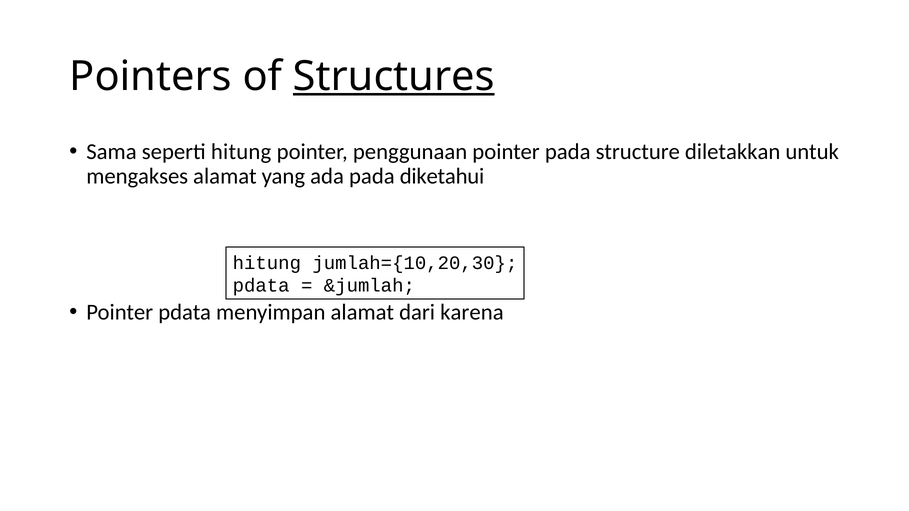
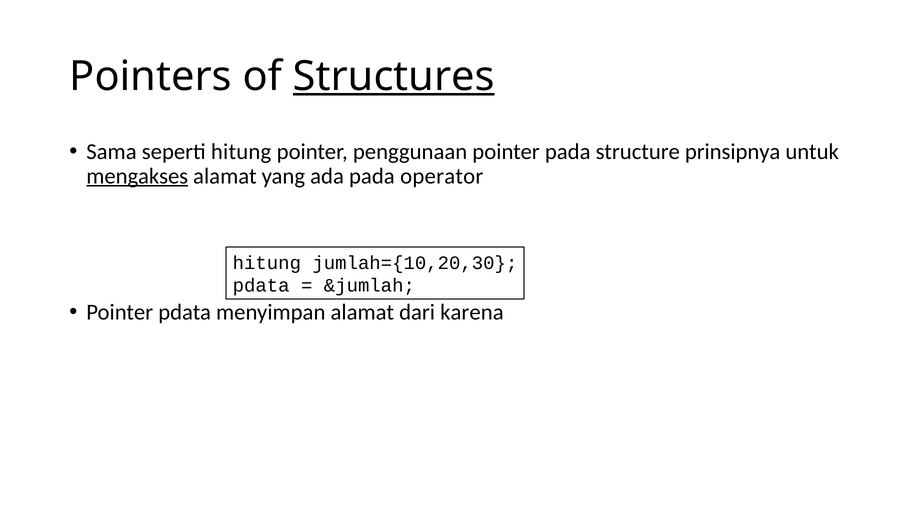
diletakkan: diletakkan -> prinsipnya
mengakses underline: none -> present
diketahui: diketahui -> operator
